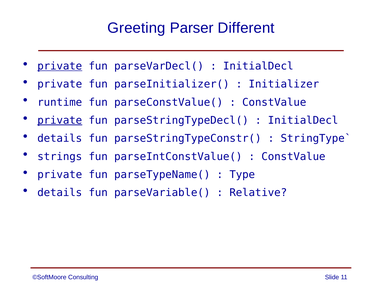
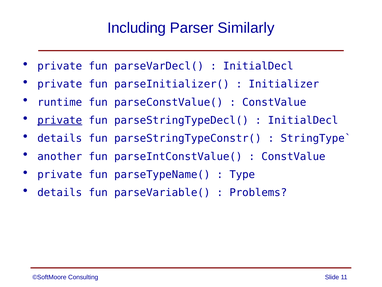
Greeting: Greeting -> Including
Different: Different -> Similarly
private at (60, 66) underline: present -> none
strings: strings -> another
Relative: Relative -> Problems
